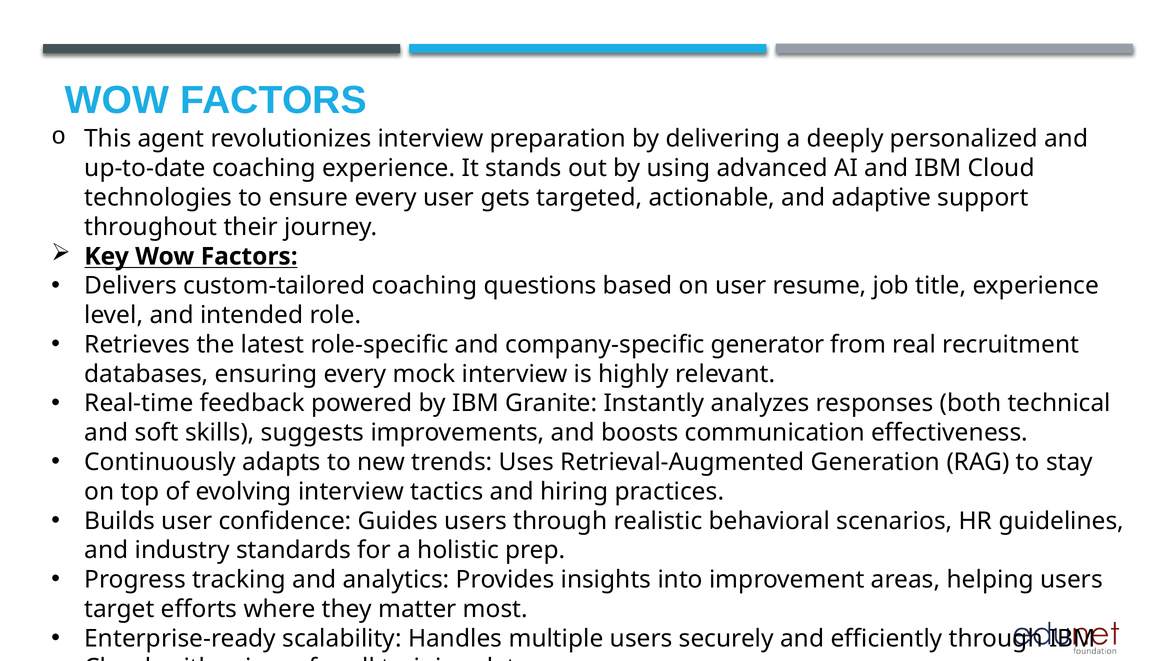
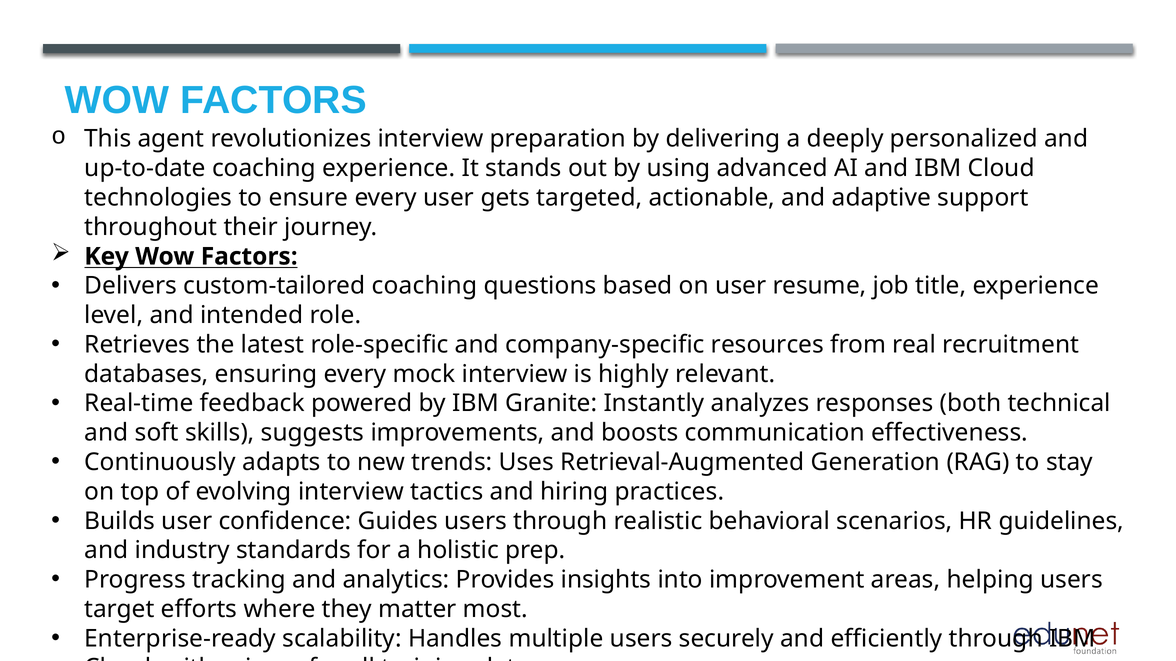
generator: generator -> resources
